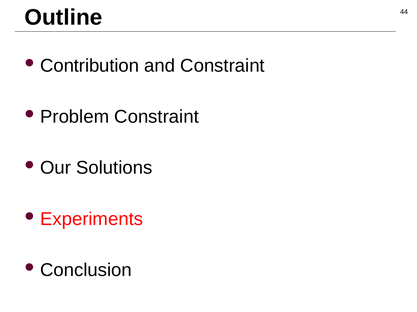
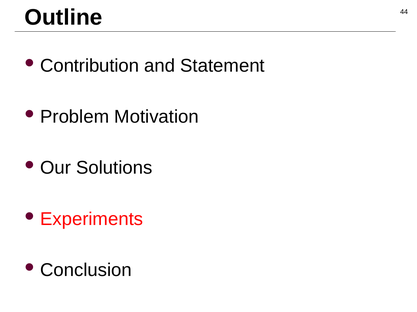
and Constraint: Constraint -> Statement
Problem Constraint: Constraint -> Motivation
